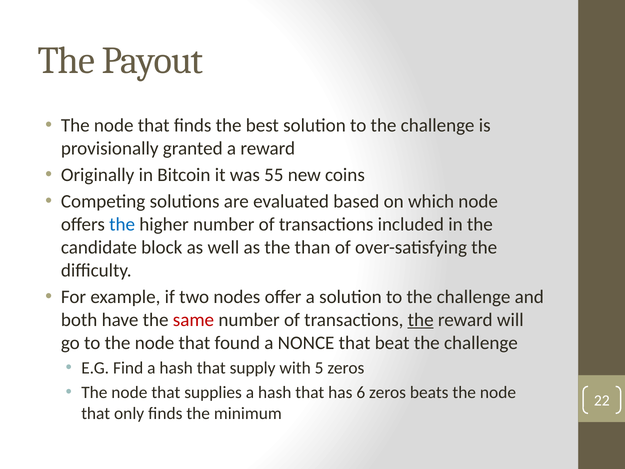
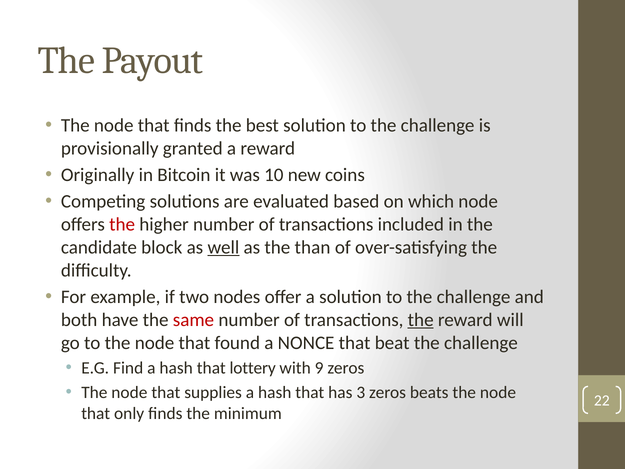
55: 55 -> 10
the at (122, 224) colour: blue -> red
well underline: none -> present
supply: supply -> lottery
5: 5 -> 9
6: 6 -> 3
